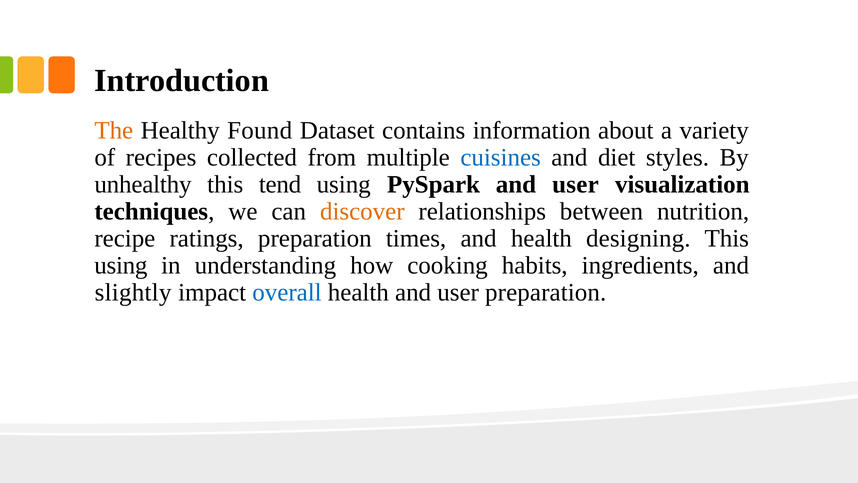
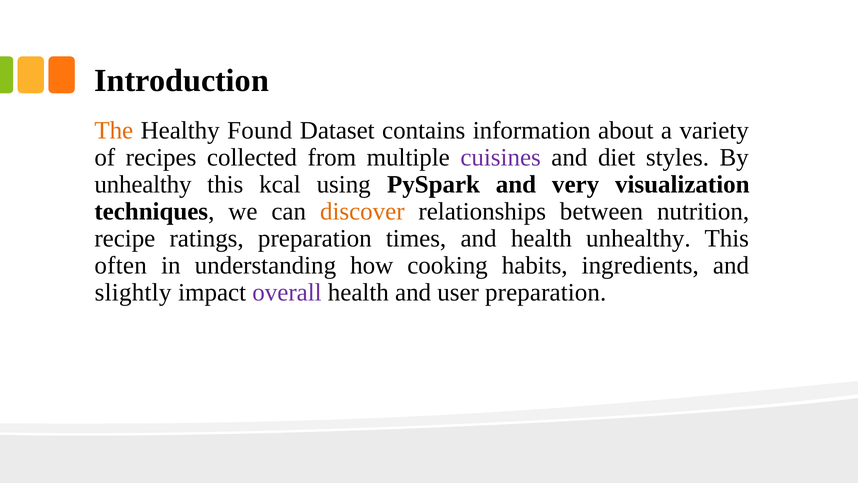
cuisines colour: blue -> purple
tend: tend -> kcal
PySpark and user: user -> very
health designing: designing -> unhealthy
using at (121, 265): using -> often
overall colour: blue -> purple
